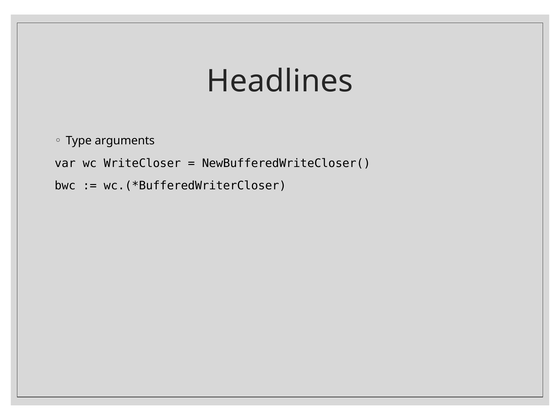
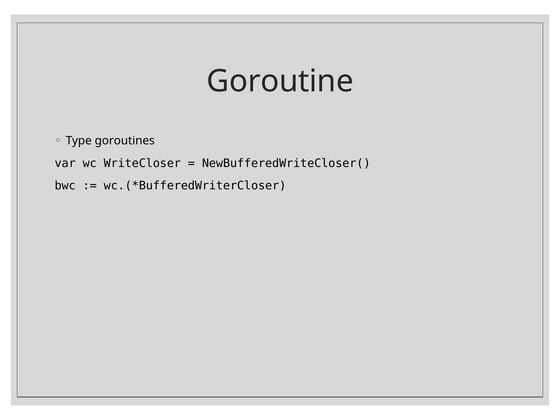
Headlines: Headlines -> Goroutine
arguments: arguments -> goroutines
